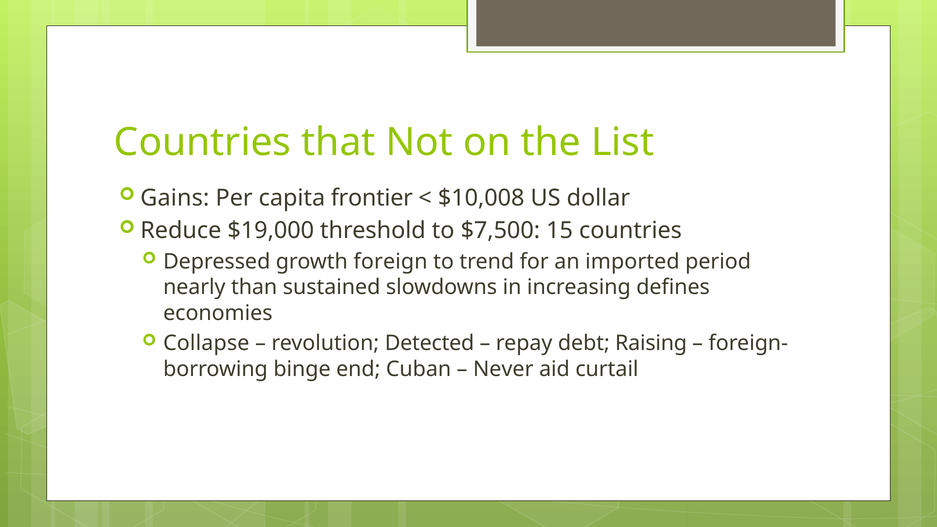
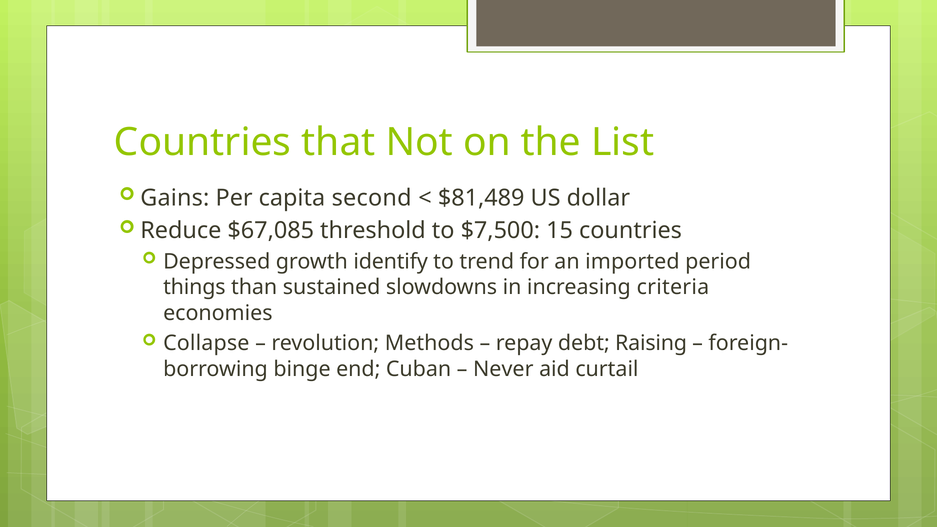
frontier: frontier -> second
$10,008: $10,008 -> $81,489
$19,000: $19,000 -> $67,085
foreign: foreign -> identify
nearly: nearly -> things
defines: defines -> criteria
Detected: Detected -> Methods
